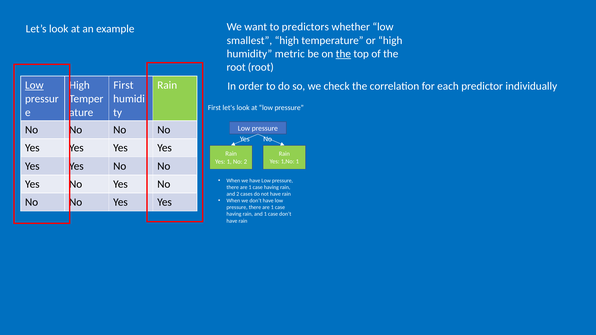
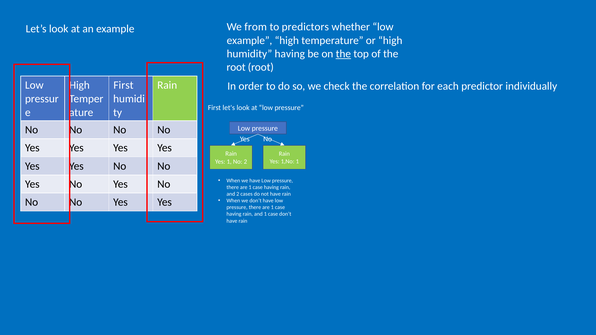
want: want -> from
smallest at (249, 40): smallest -> example
humidity metric: metric -> having
Low at (34, 85) underline: present -> none
